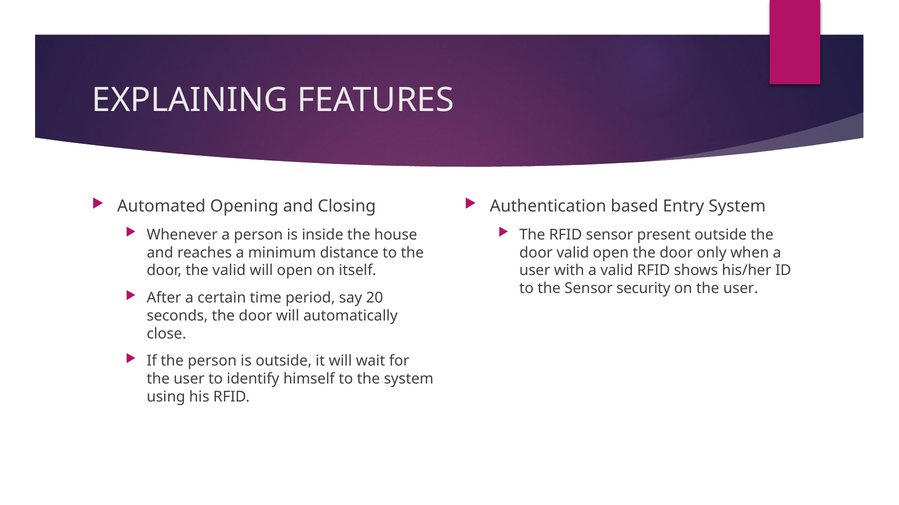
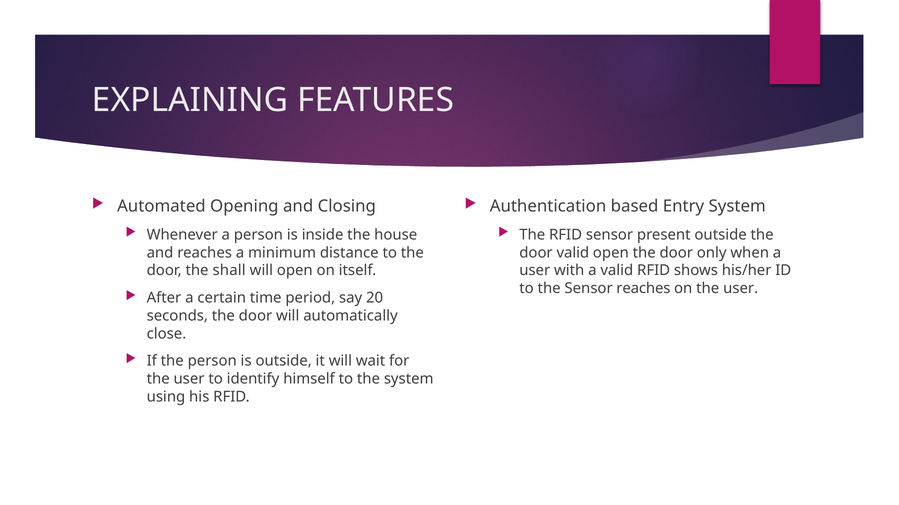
the valid: valid -> shall
Sensor security: security -> reaches
